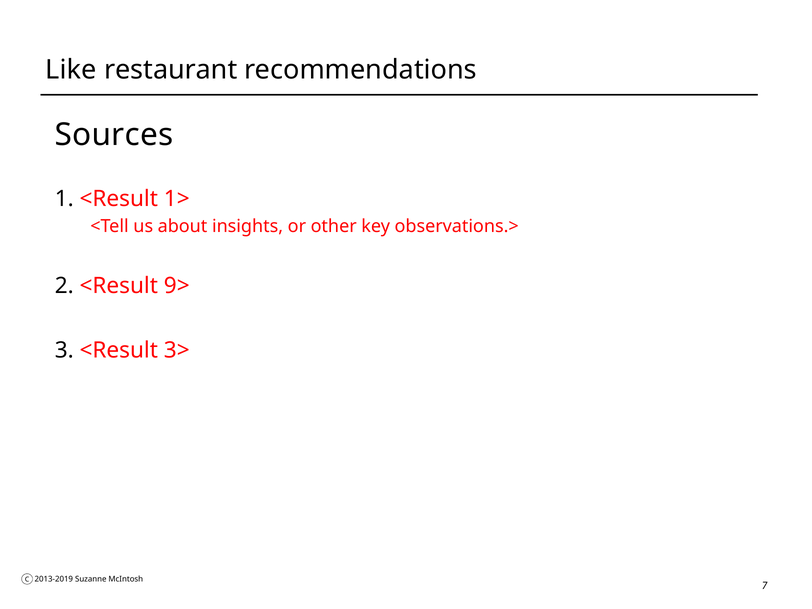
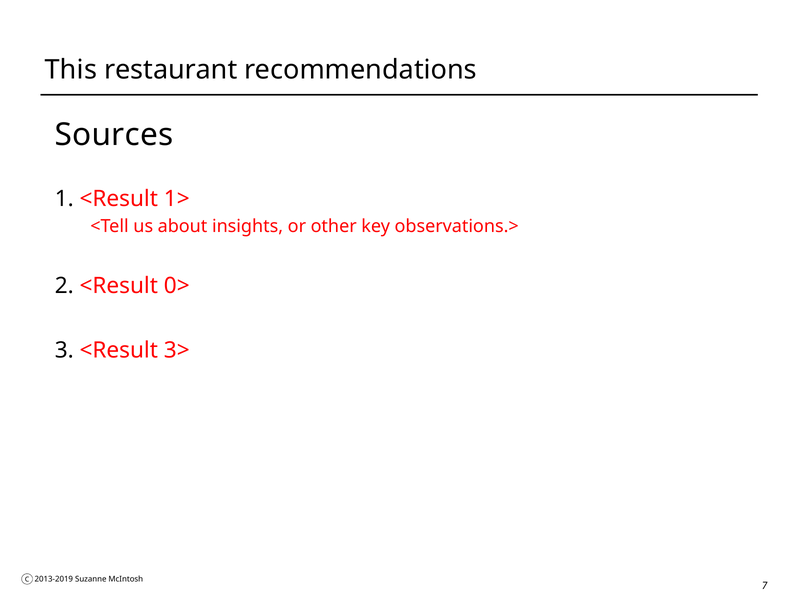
Like: Like -> This
9>: 9> -> 0>
